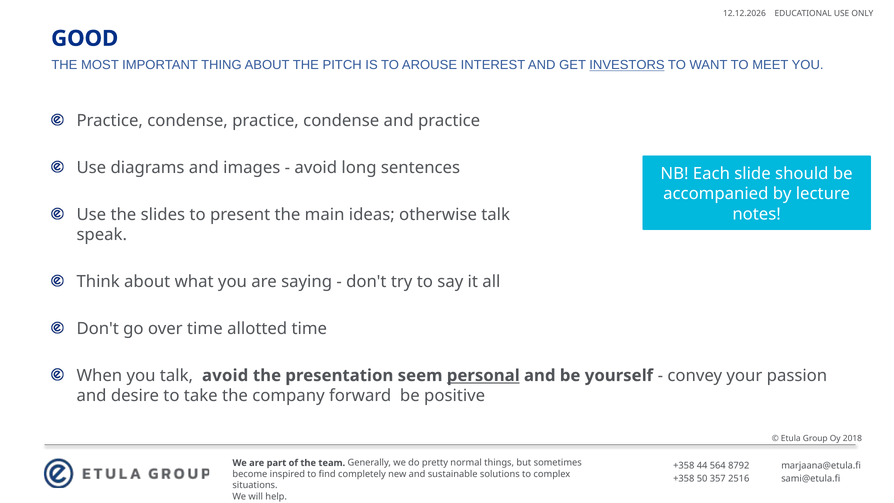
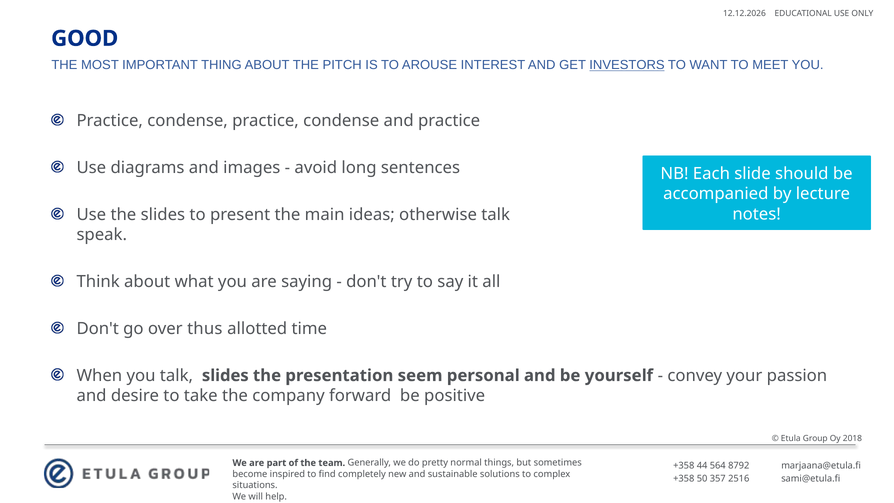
over time: time -> thus
talk avoid: avoid -> slides
personal underline: present -> none
